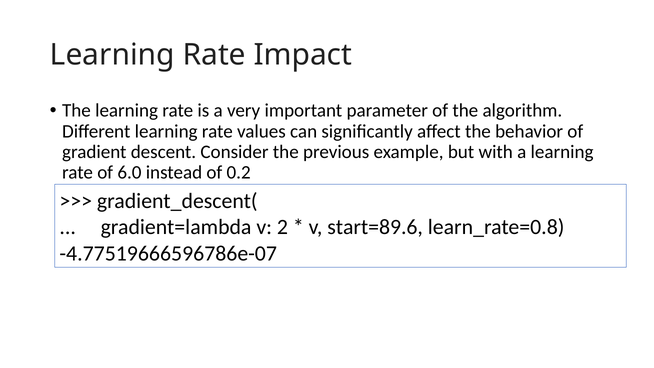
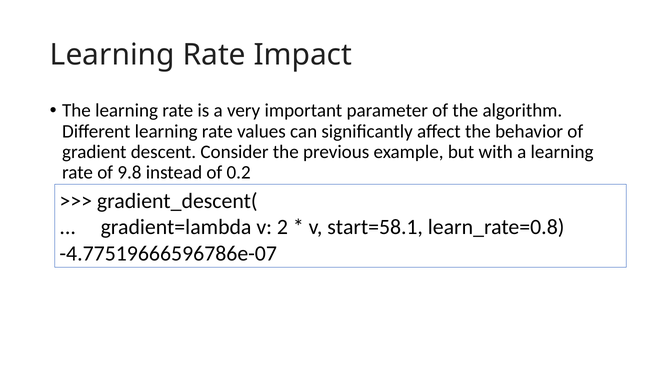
6.0: 6.0 -> 9.8
start=89.6: start=89.6 -> start=58.1
